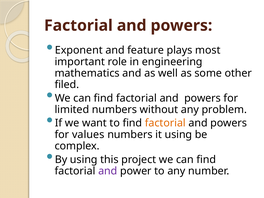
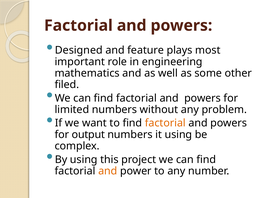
Exponent: Exponent -> Designed
values: values -> output
and at (108, 171) colour: purple -> orange
